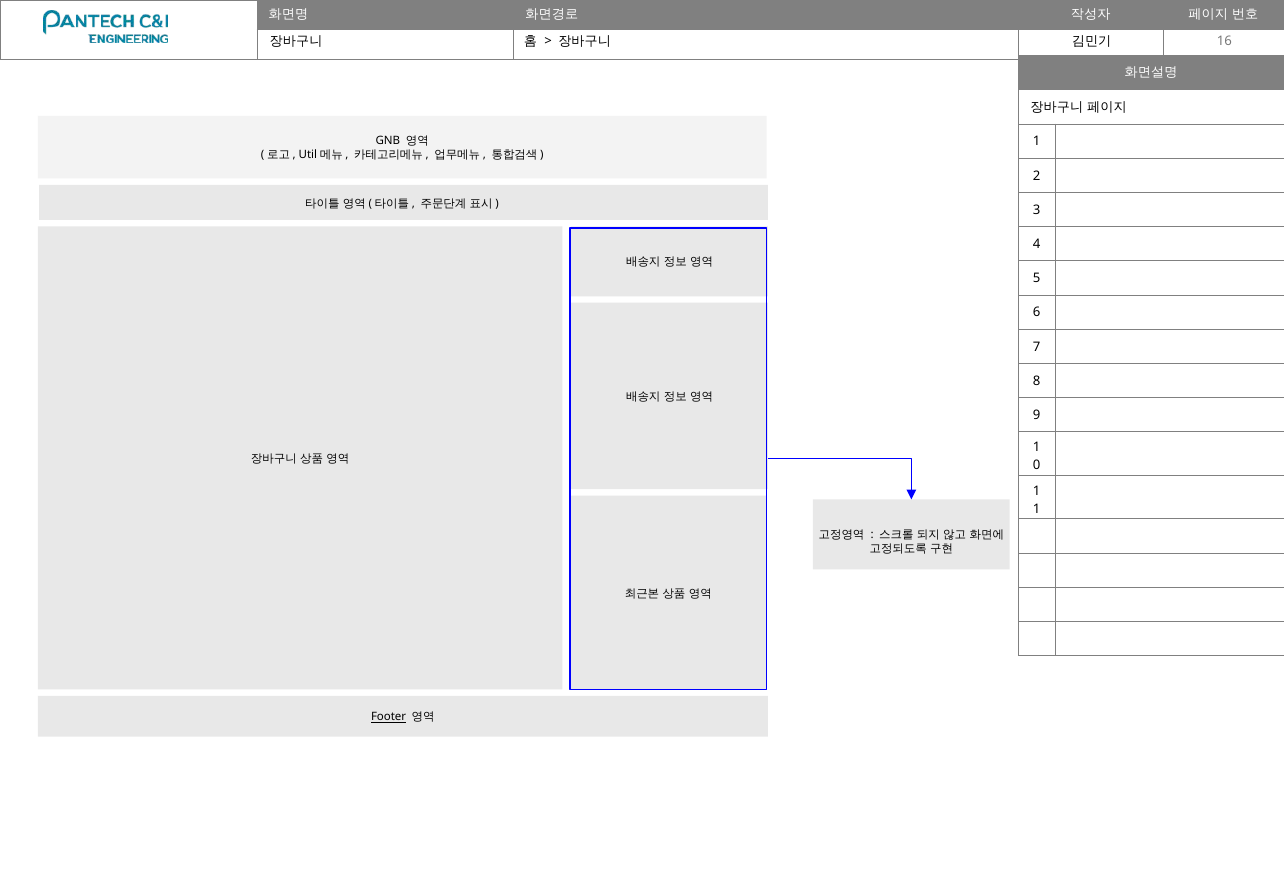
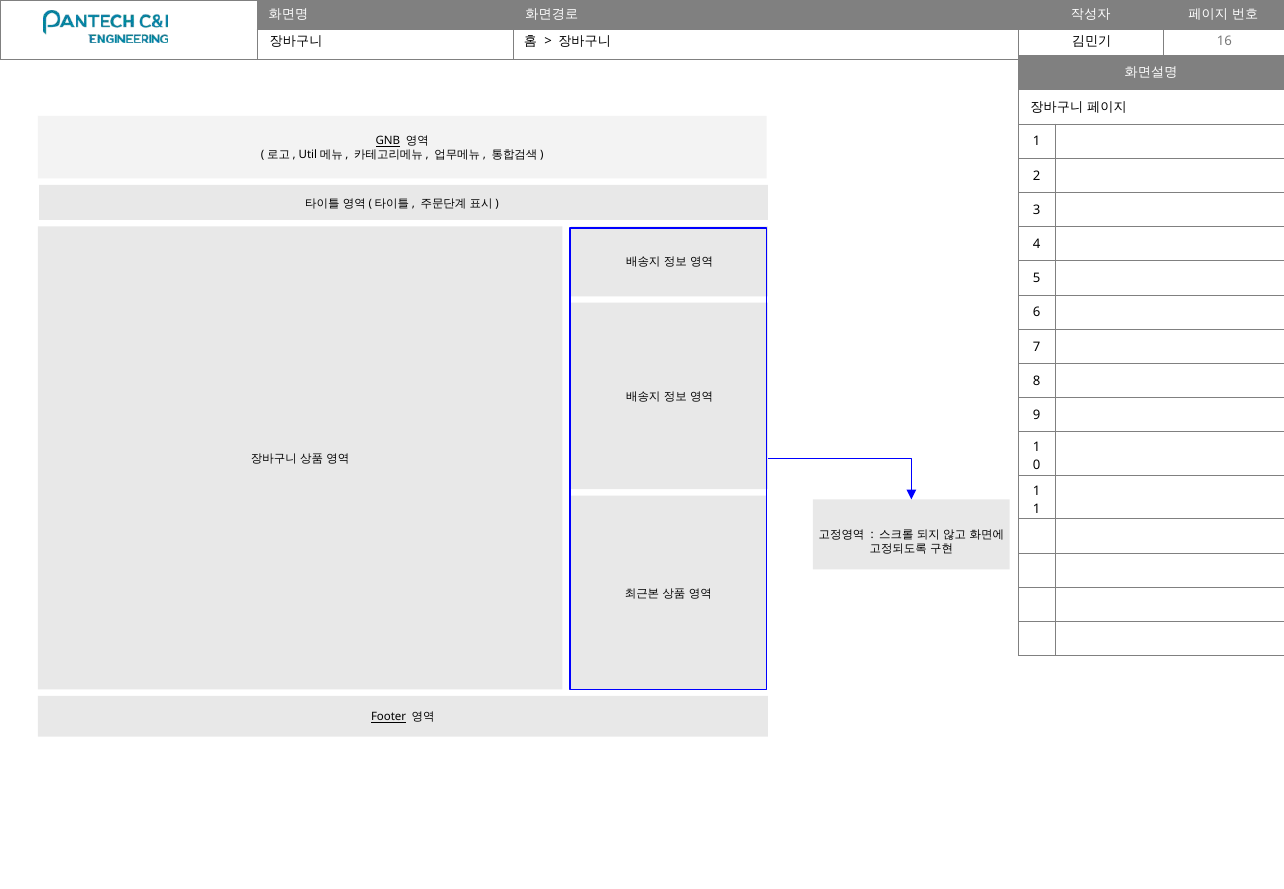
GNB underline: none -> present
